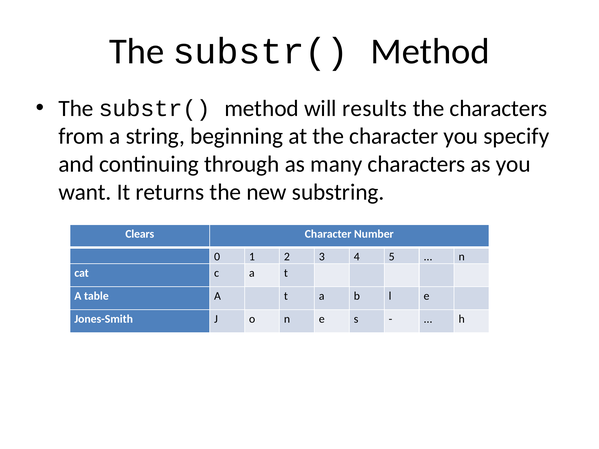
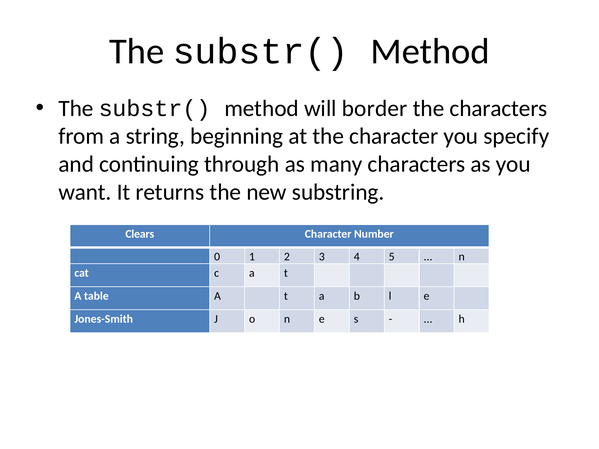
results: results -> border
